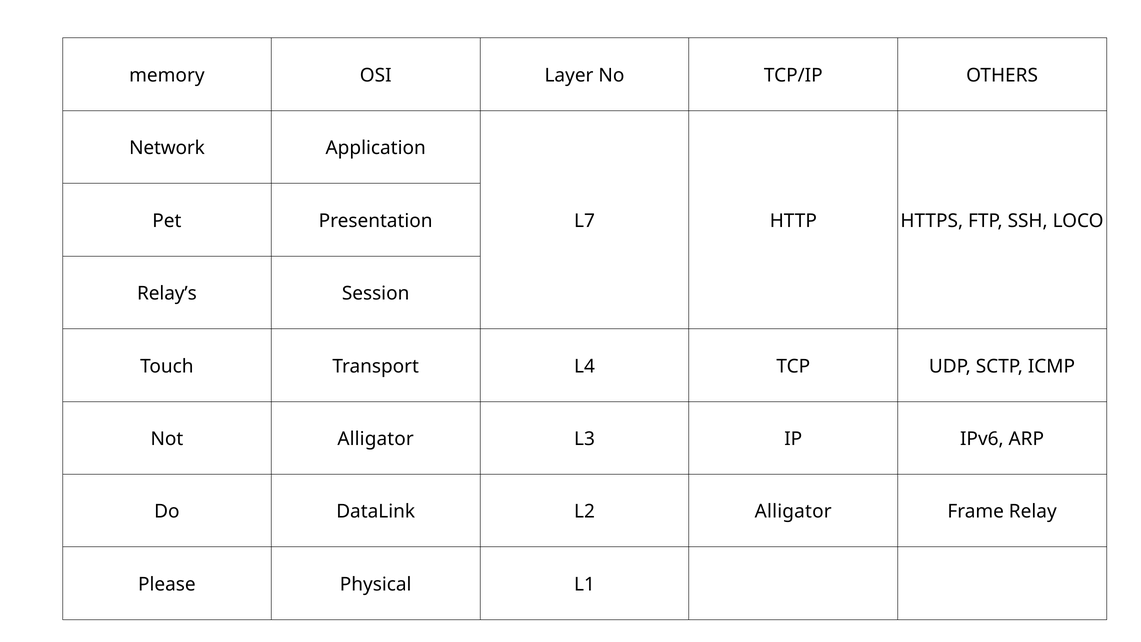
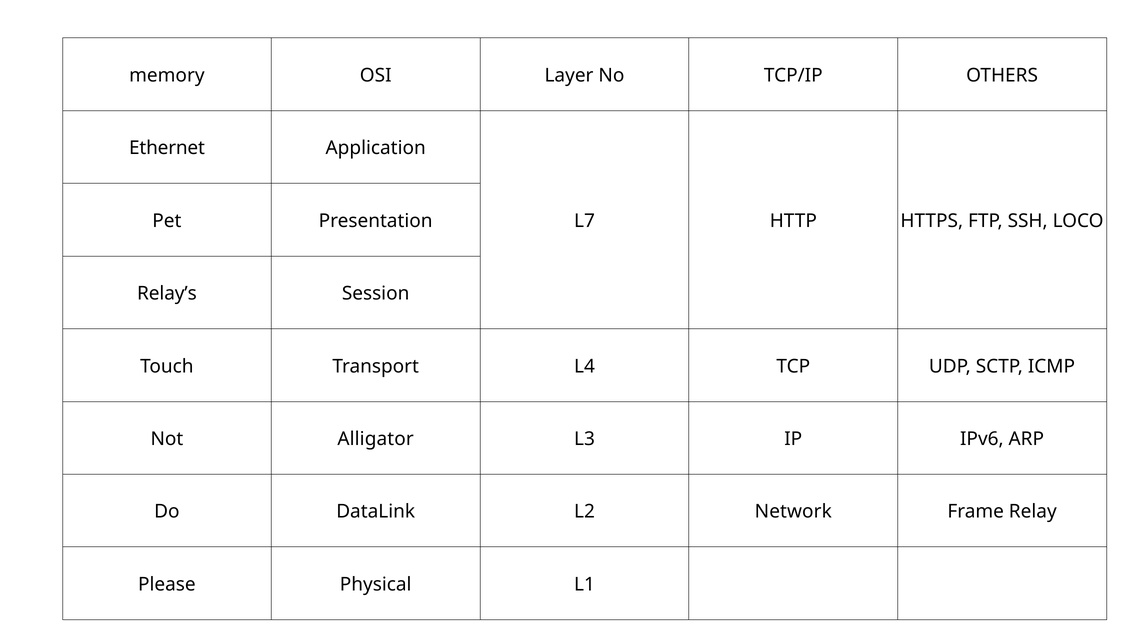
Network: Network -> Ethernet
L2 Alligator: Alligator -> Network
